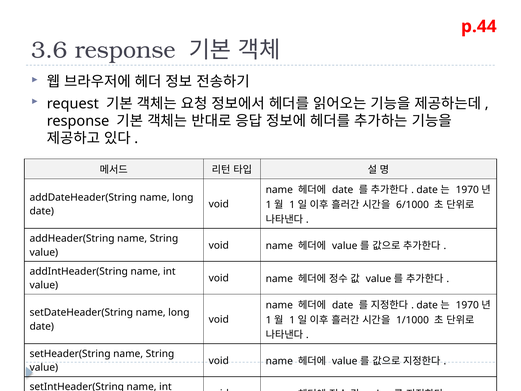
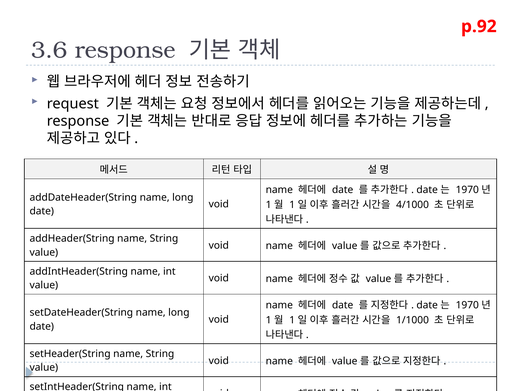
p.44: p.44 -> p.92
6/1000: 6/1000 -> 4/1000
